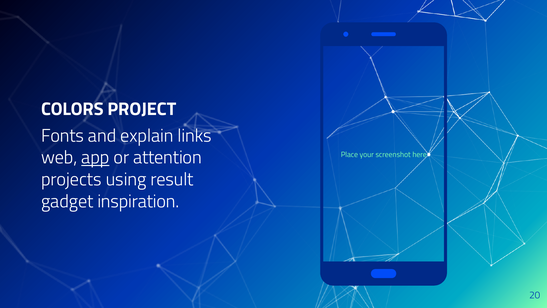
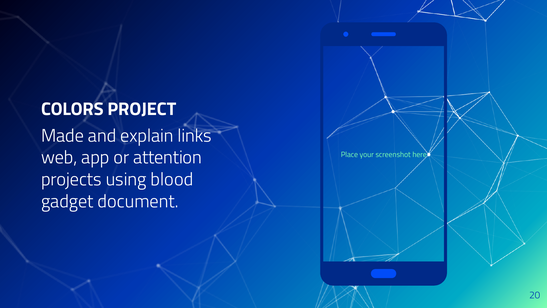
Fonts: Fonts -> Made
app underline: present -> none
result: result -> blood
inspiration: inspiration -> document
